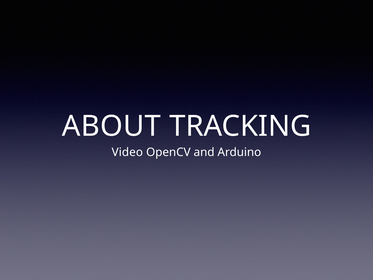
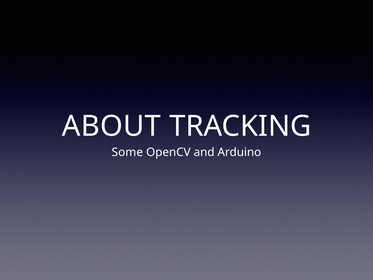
Video: Video -> Some
